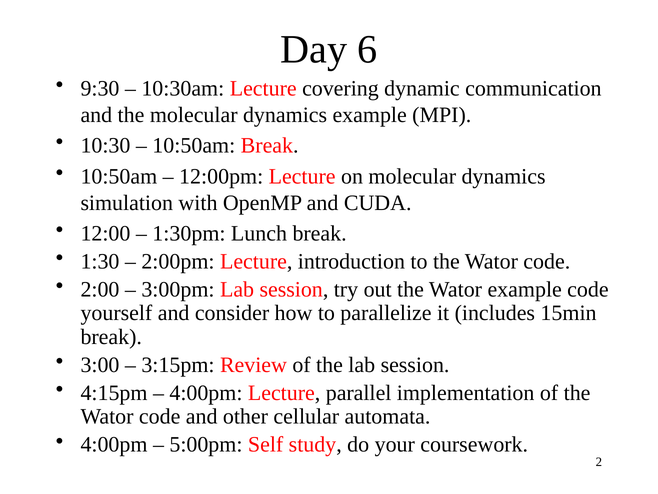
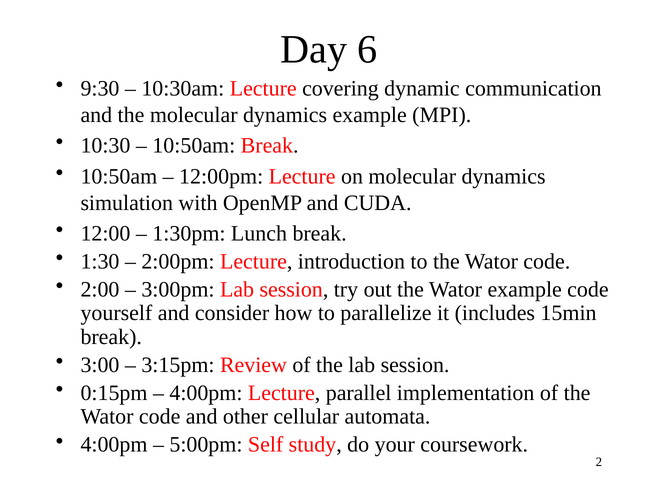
4:15pm: 4:15pm -> 0:15pm
